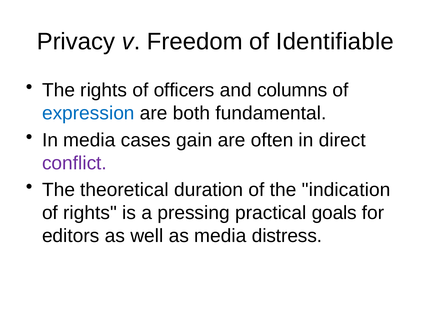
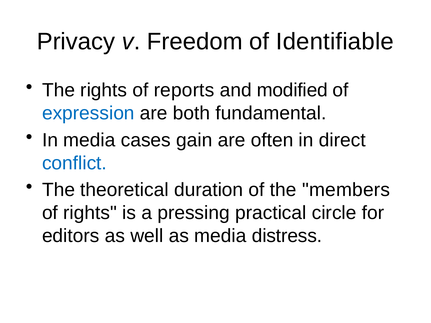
officers: officers -> reports
columns: columns -> modified
conflict colour: purple -> blue
indication: indication -> members
goals: goals -> circle
